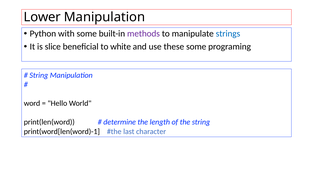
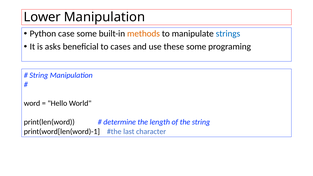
with: with -> case
methods colour: purple -> orange
slice: slice -> asks
white: white -> cases
